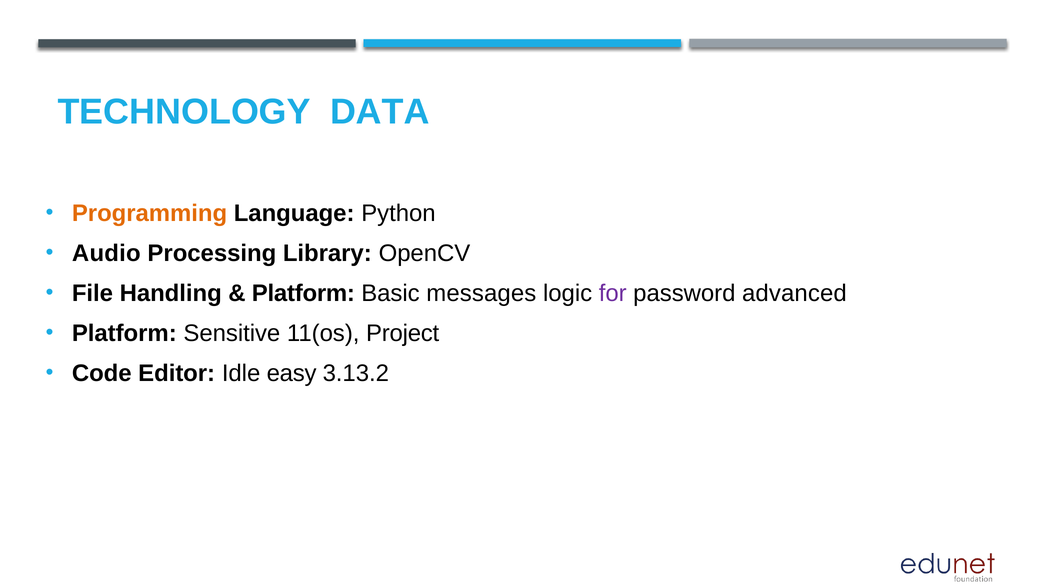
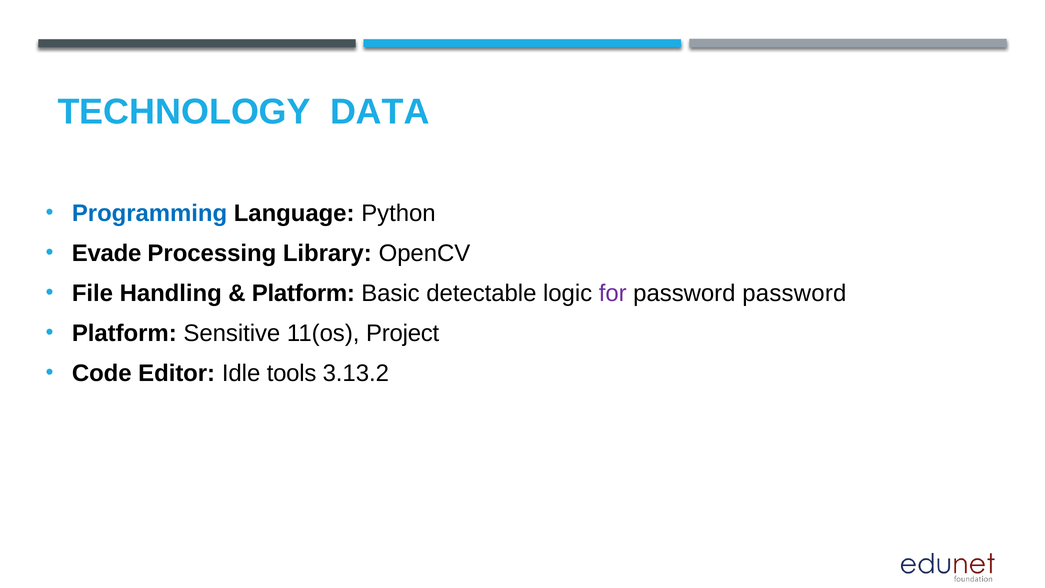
Programming colour: orange -> blue
Audio: Audio -> Evade
messages: messages -> detectable
password advanced: advanced -> password
easy: easy -> tools
